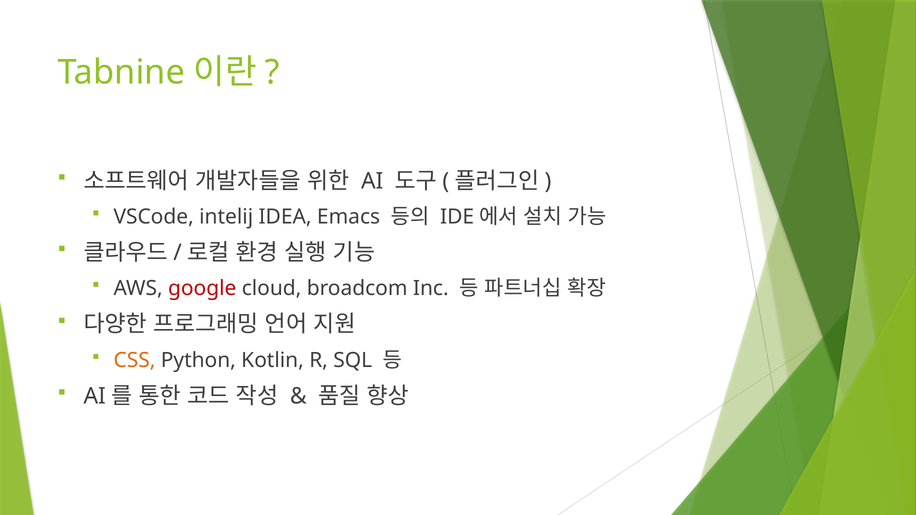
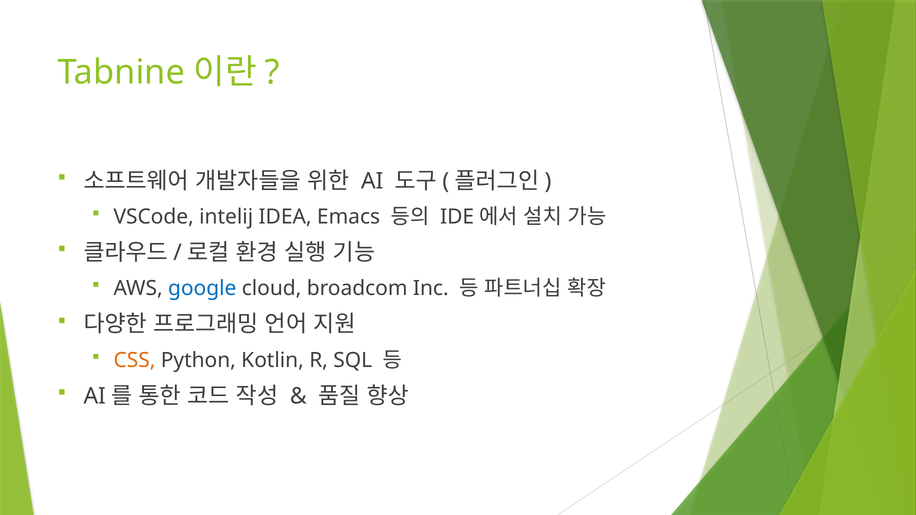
google colour: red -> blue
